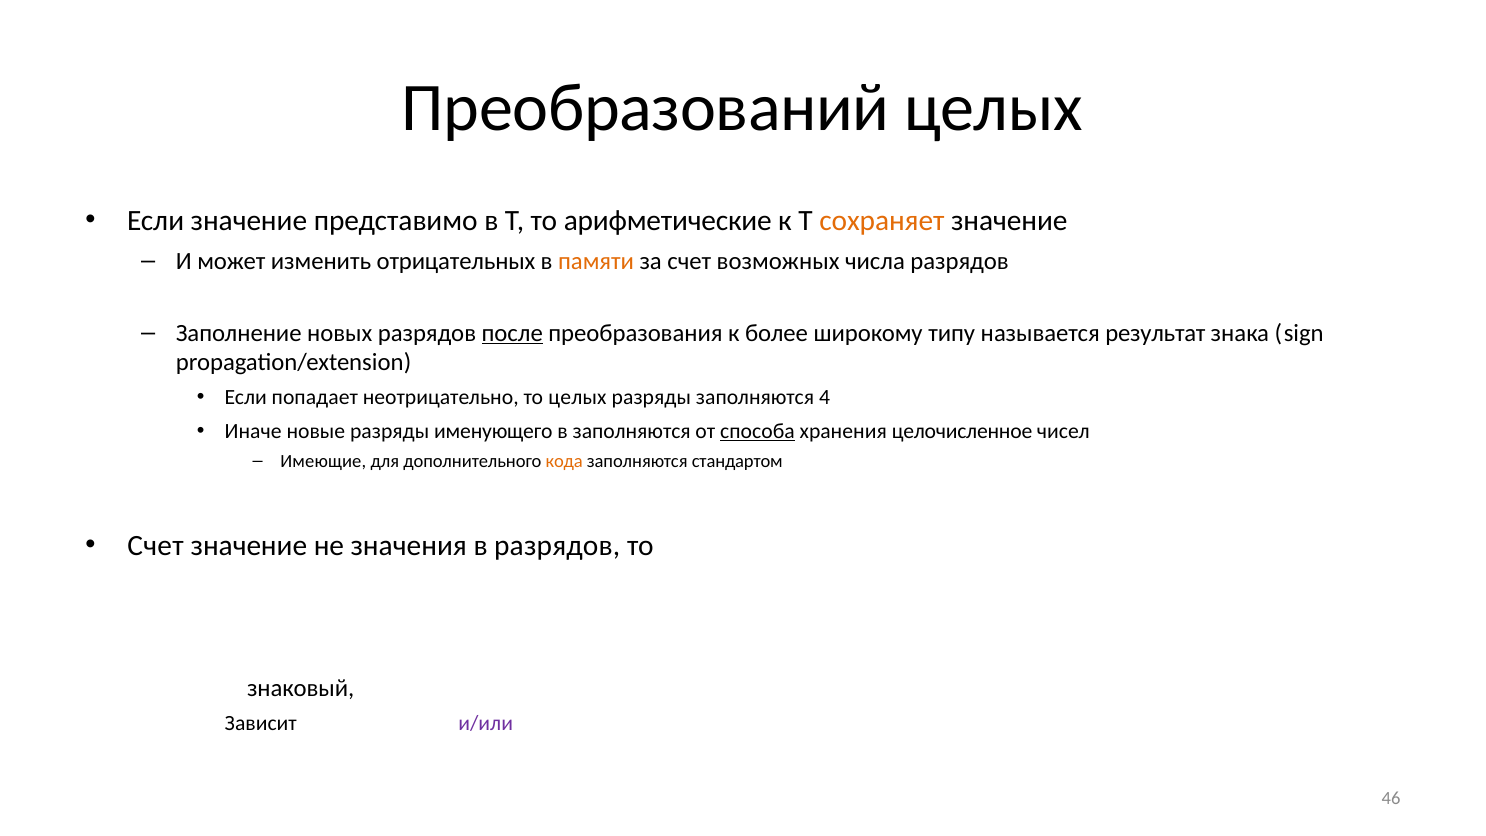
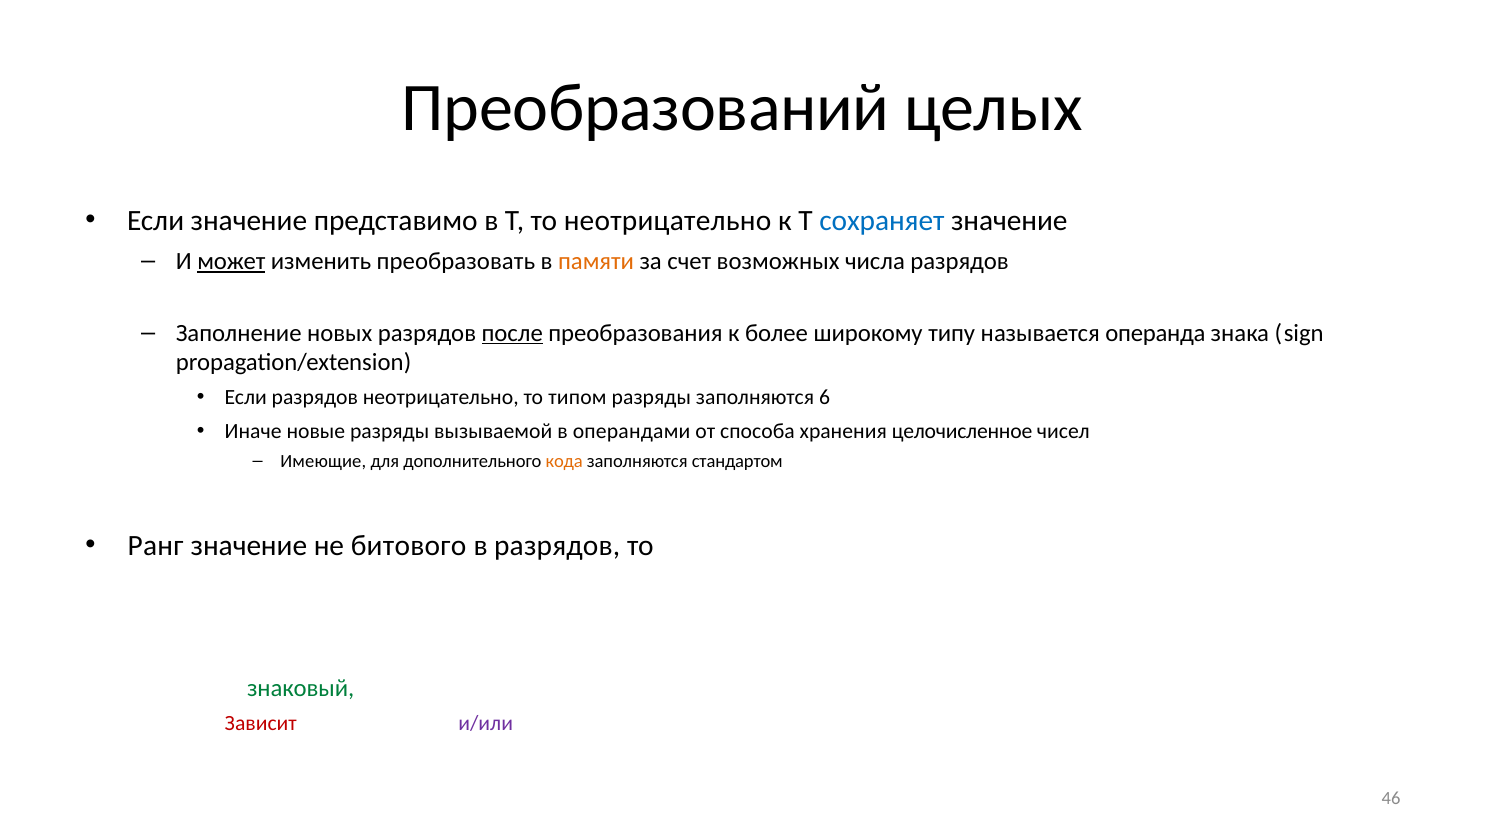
то арифметические: арифметические -> неотрицательно
сохраняет colour: orange -> blue
может underline: none -> present
отрицательных: отрицательных -> преобразовать
называется результат: результат -> операнда
Если попадает: попадает -> разрядов
то целых: целых -> типом
4: 4 -> 6
именующего: именующего -> вызываемой
в заполняются: заполняются -> операндами
способа underline: present -> none
Счет at (156, 546): Счет -> Ранг
значения: значения -> битового
знаковый colour: black -> green
Зависит colour: black -> red
